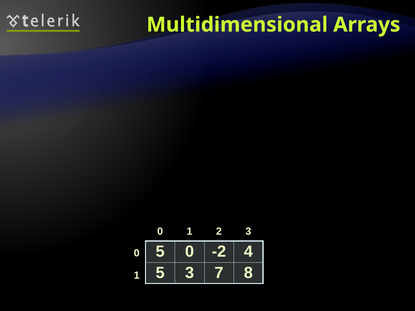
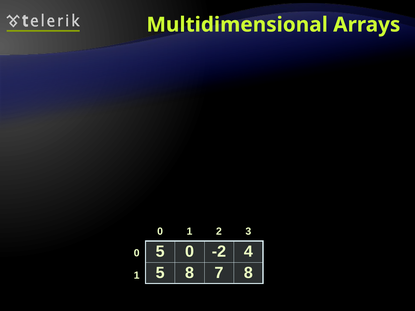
5 3: 3 -> 8
